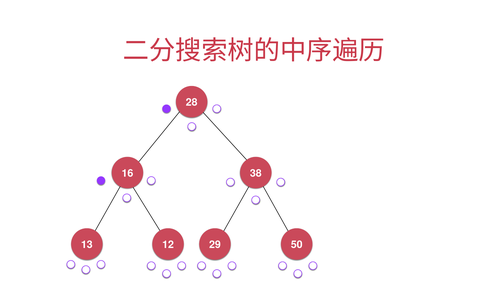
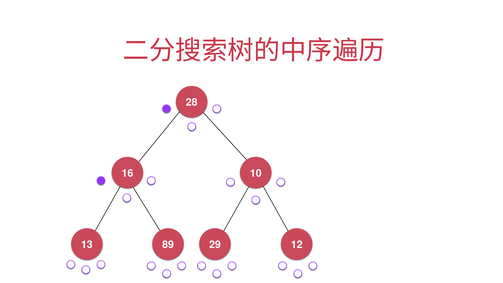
38: 38 -> 10
12: 12 -> 89
50: 50 -> 12
